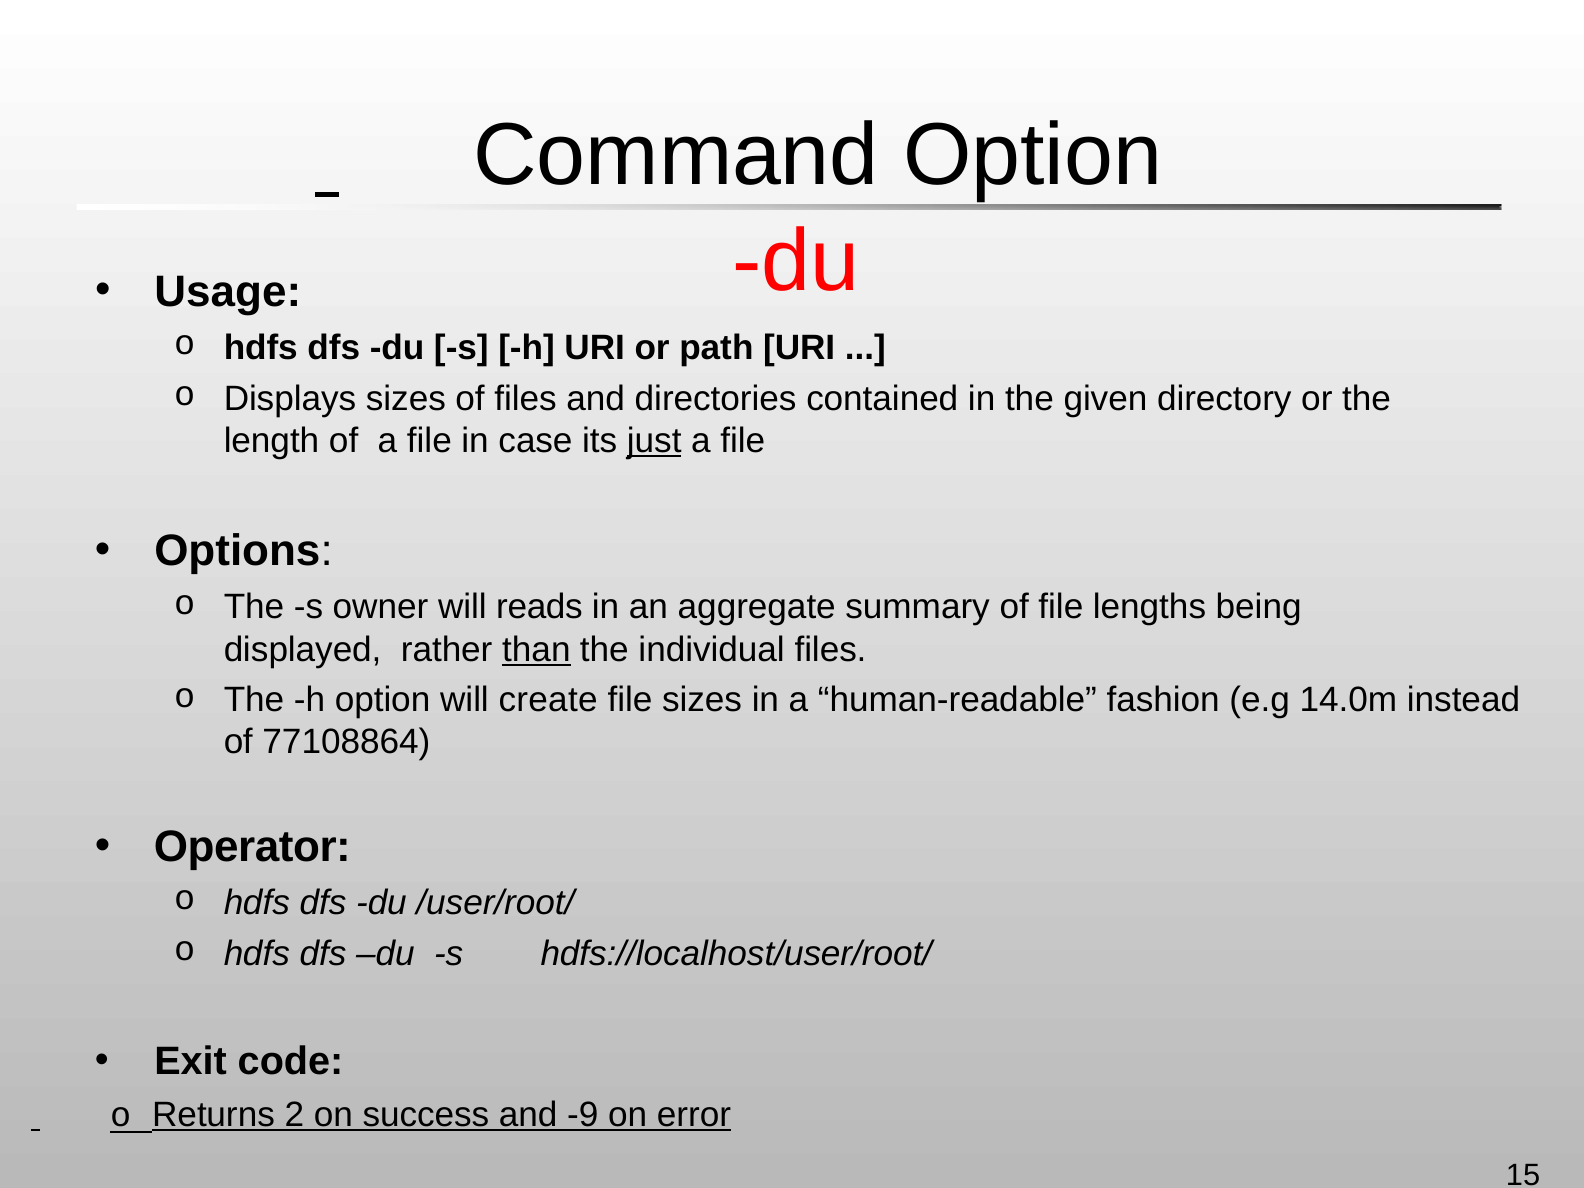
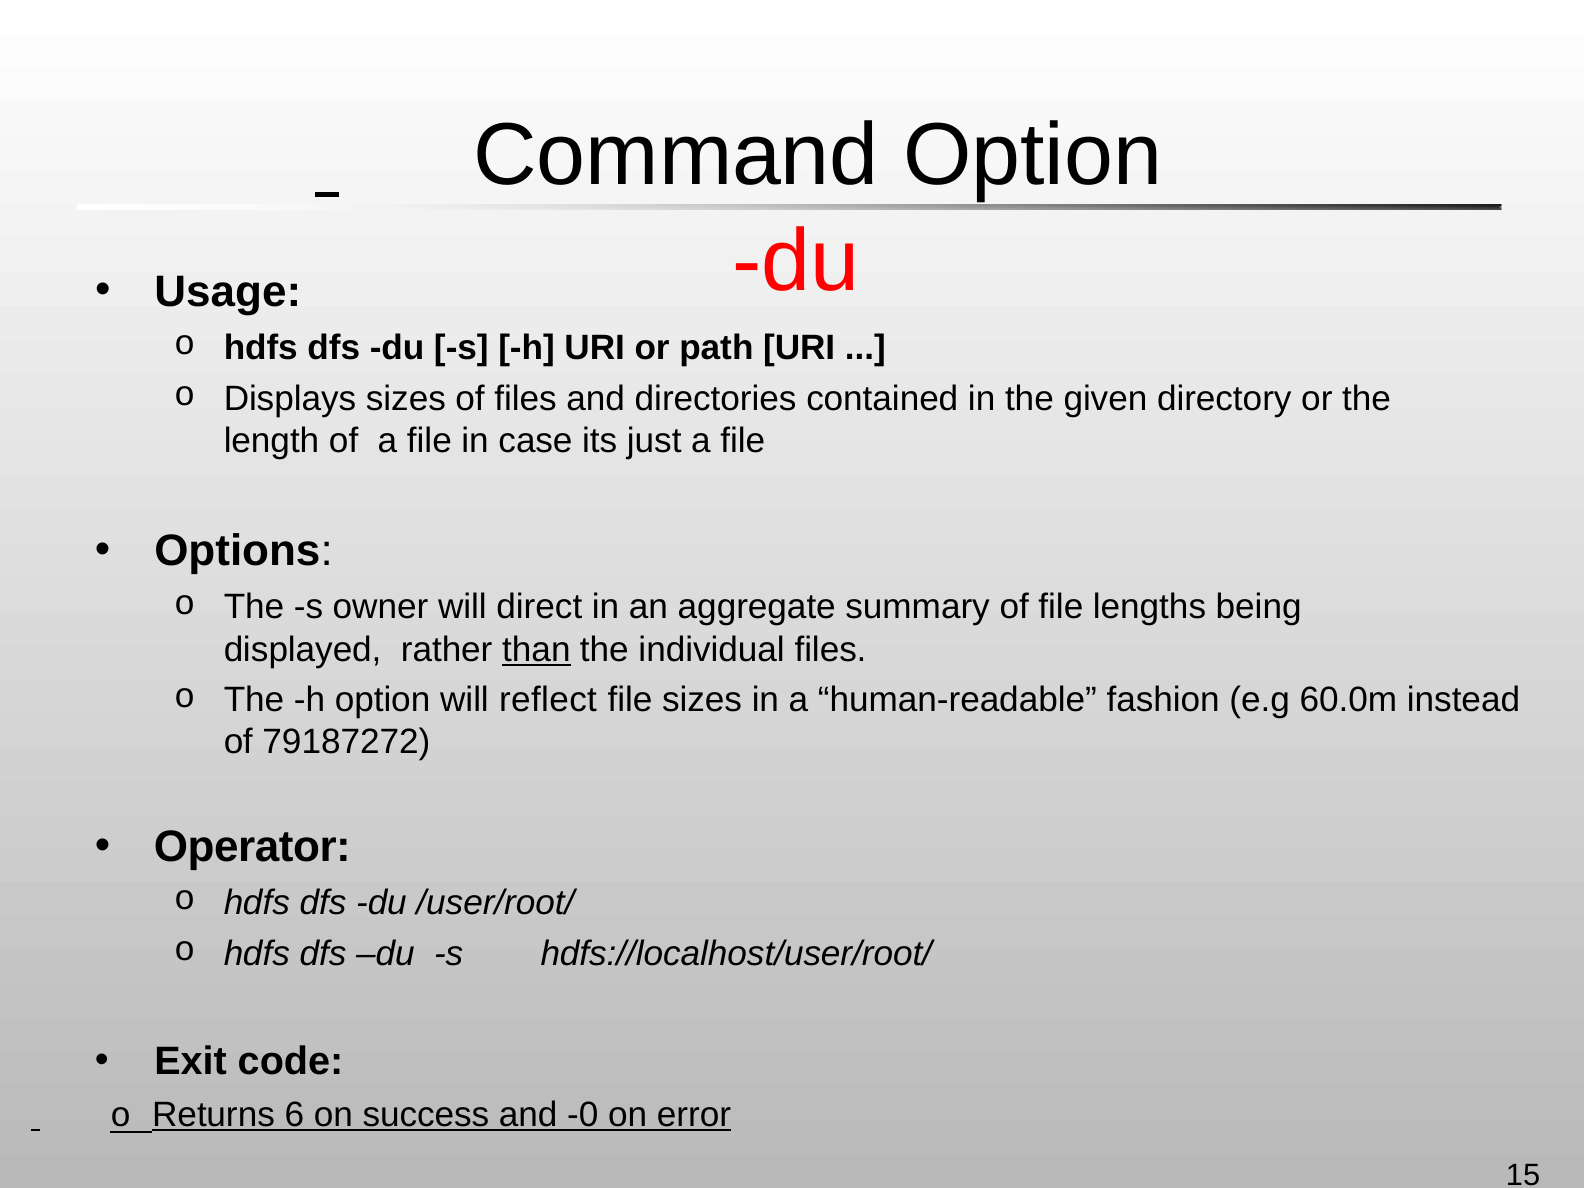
just underline: present -> none
reads: reads -> direct
create: create -> reflect
14.0m: 14.0m -> 60.0m
77108864: 77108864 -> 79187272
2: 2 -> 6
-9: -9 -> -0
